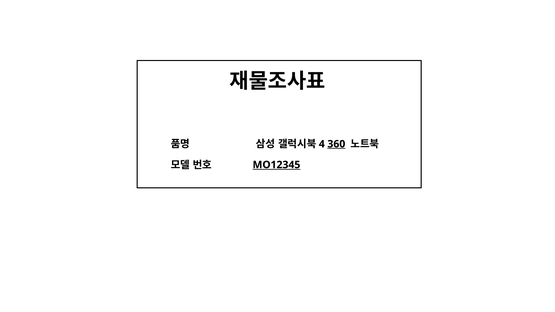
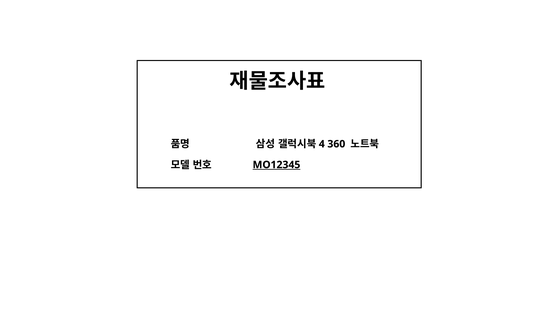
360 underline: present -> none
